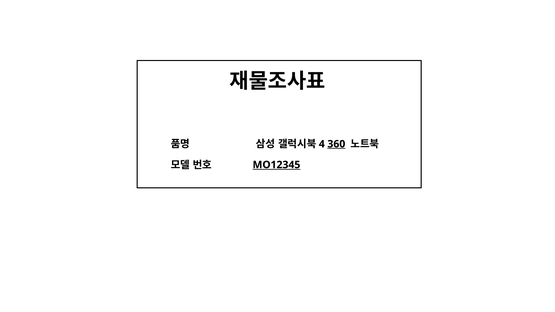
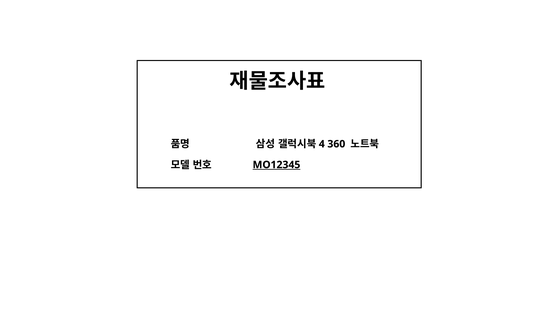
360 underline: present -> none
